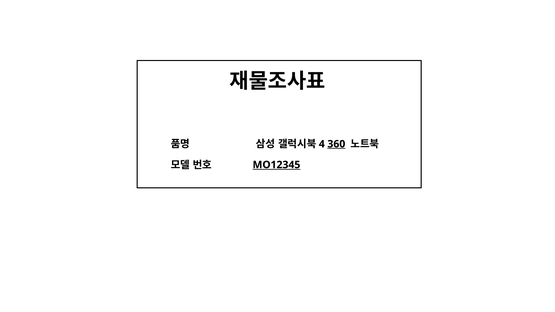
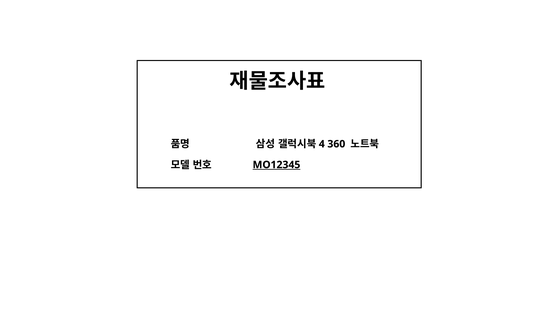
360 underline: present -> none
